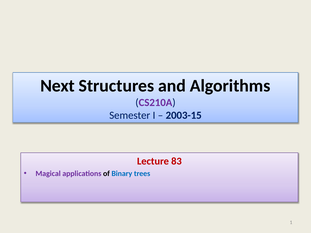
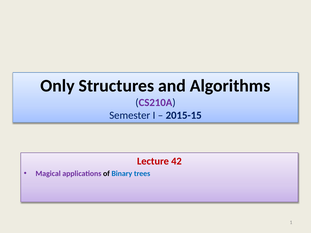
Next: Next -> Only
2003-15: 2003-15 -> 2015-15
83: 83 -> 42
